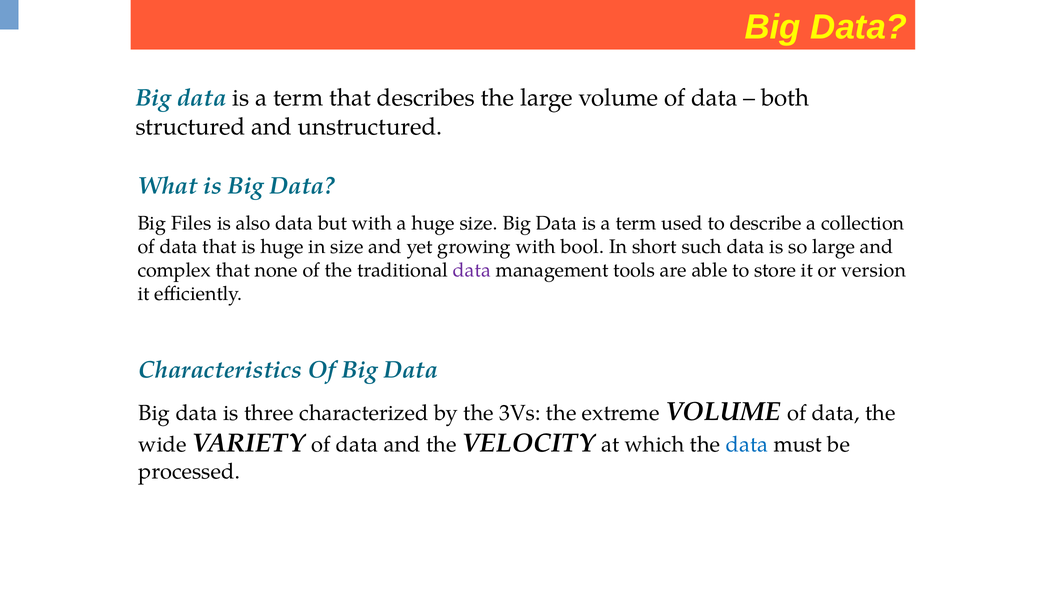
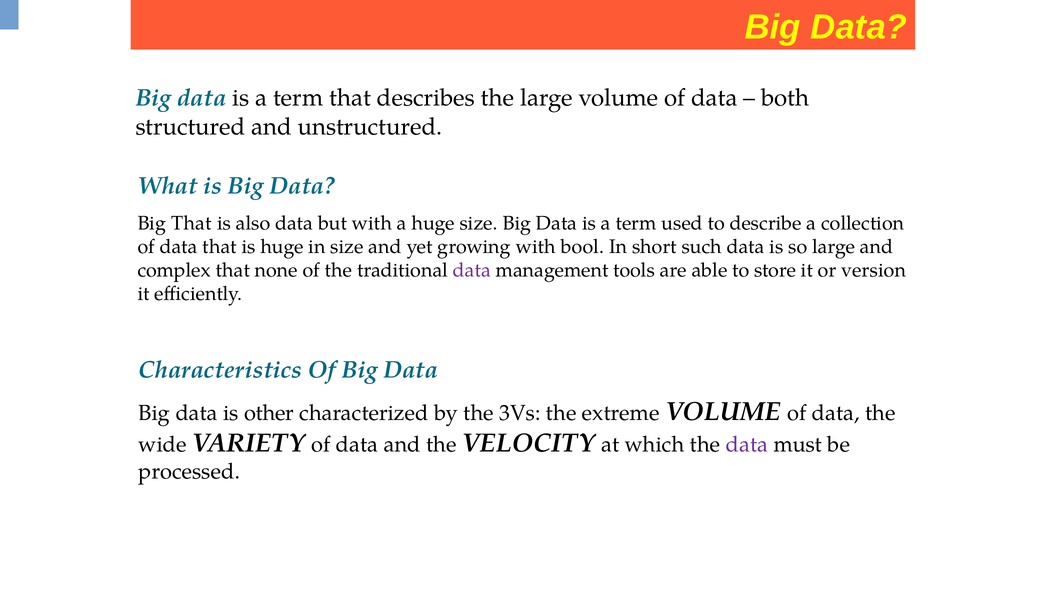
Big Files: Files -> That
three: three -> other
data at (747, 444) colour: blue -> purple
